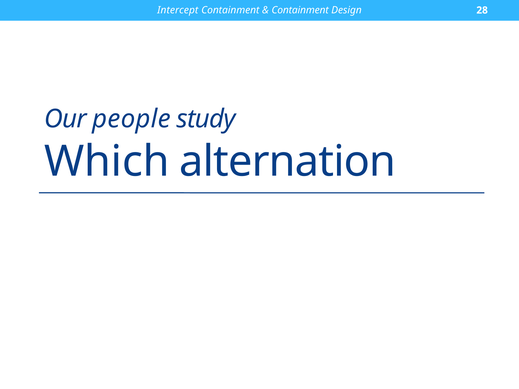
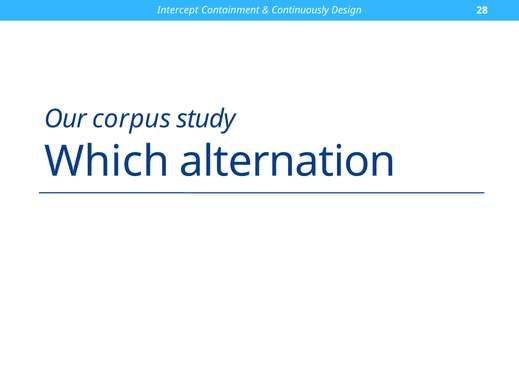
Containment at (300, 10): Containment -> Continuously
people: people -> corpus
